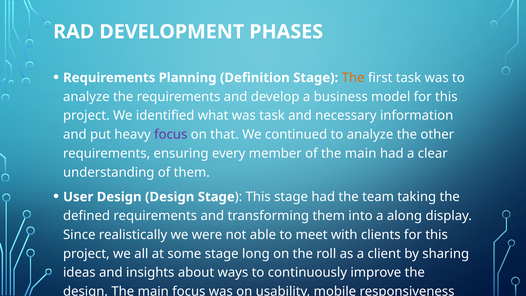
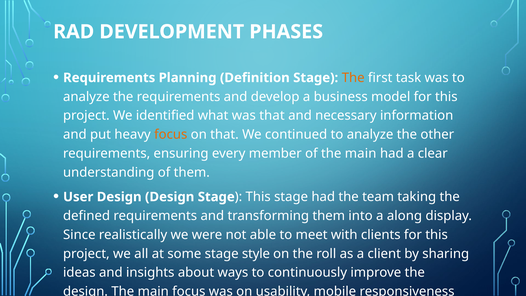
was task: task -> that
focus at (171, 135) colour: purple -> orange
long: long -> style
